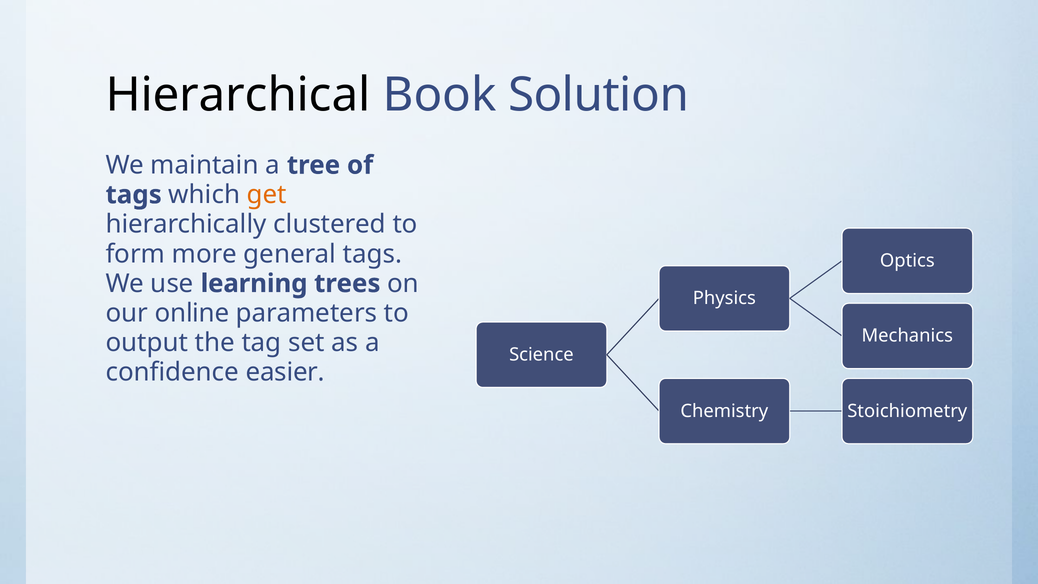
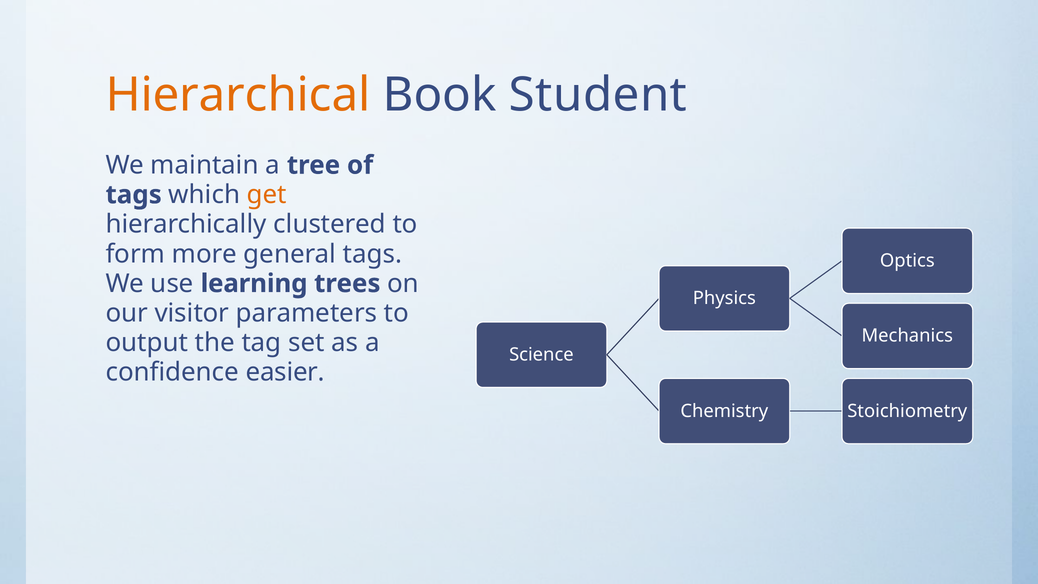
Hierarchical colour: black -> orange
Solution: Solution -> Student
online: online -> visitor
